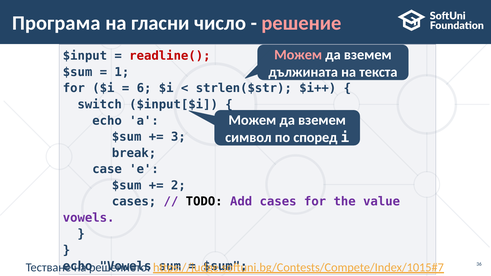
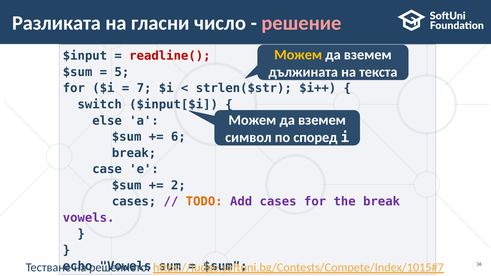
Програма: Програма -> Разликата
Можем at (298, 55) colour: pink -> yellow
1: 1 -> 5
6: 6 -> 7
echo at (107, 121): echo -> else
3: 3 -> 6
TODO colour: black -> orange
the value: value -> break
